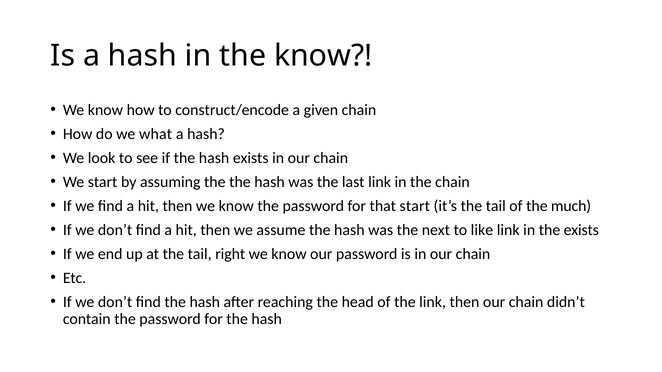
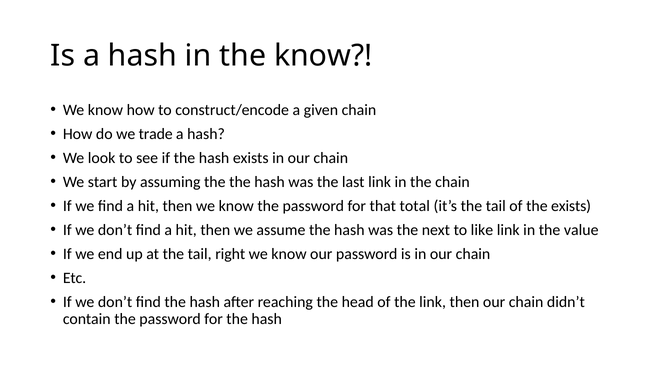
what: what -> trade
that start: start -> total
the much: much -> exists
the exists: exists -> value
